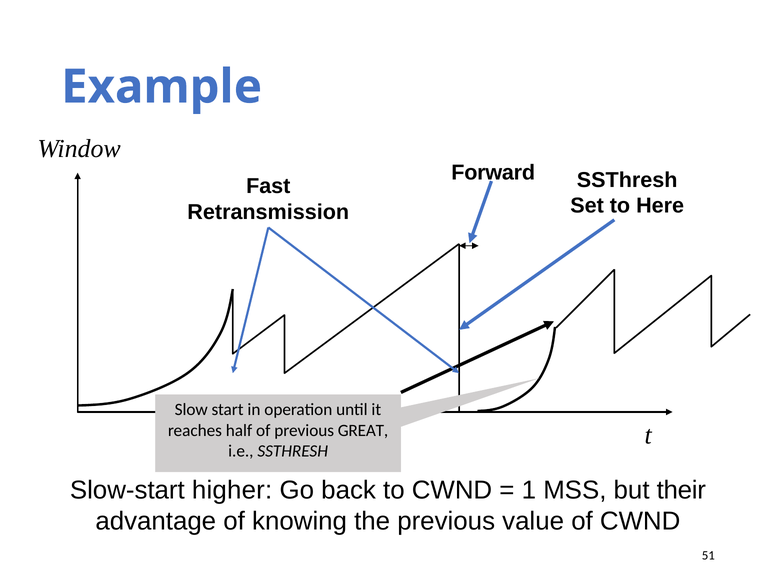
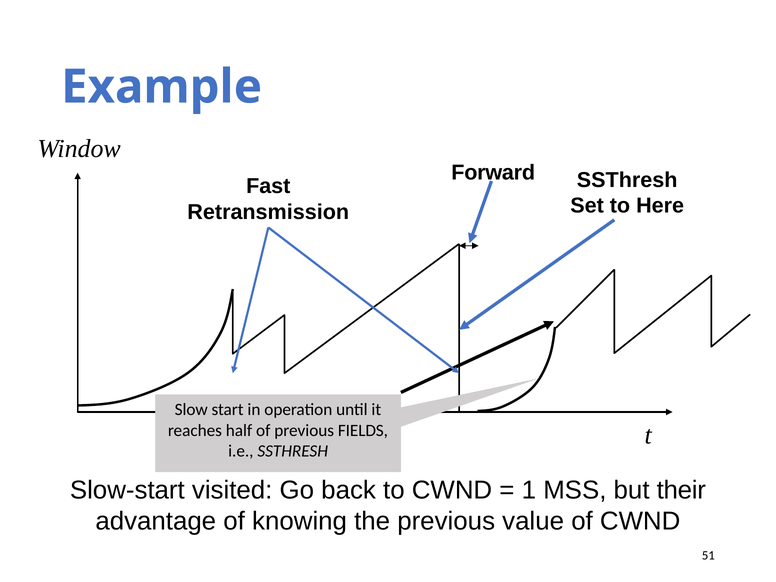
GREAT: GREAT -> FIELDS
higher: higher -> visited
